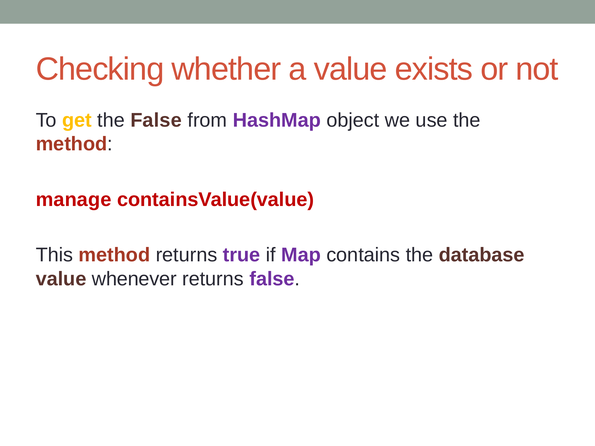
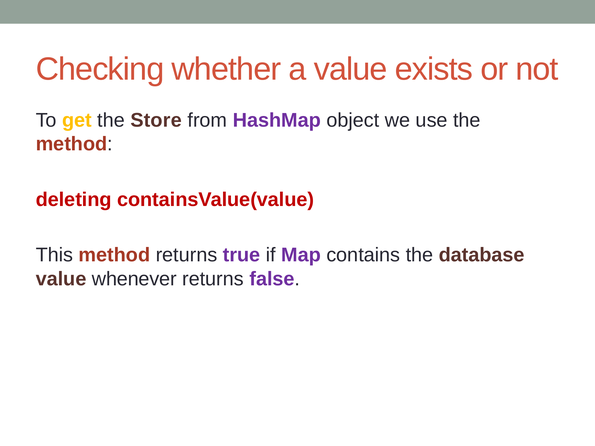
the False: False -> Store
manage: manage -> deleting
